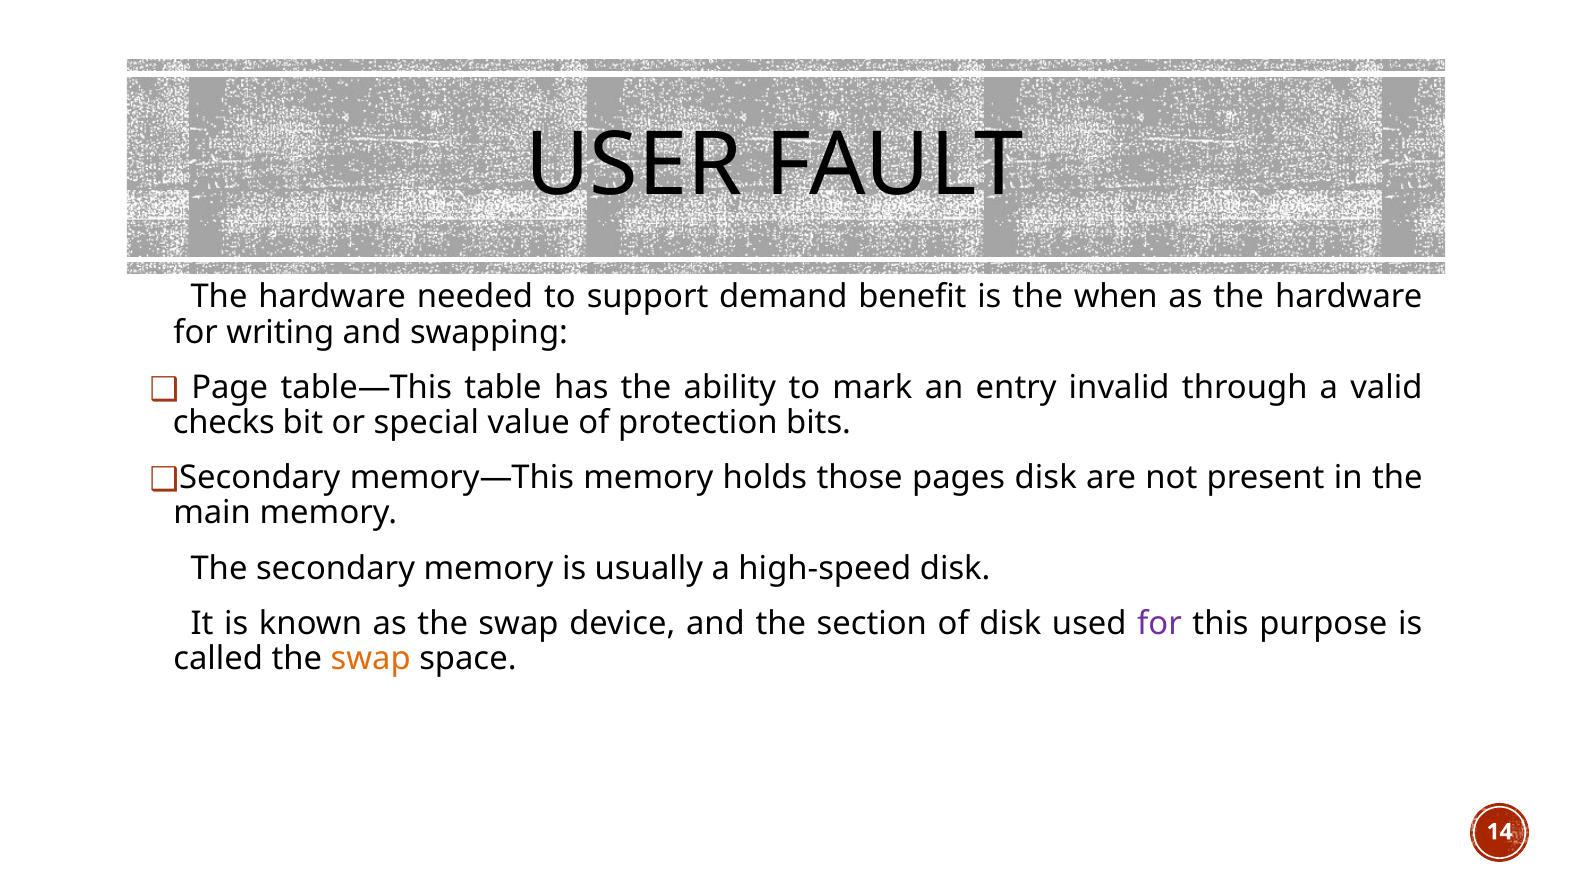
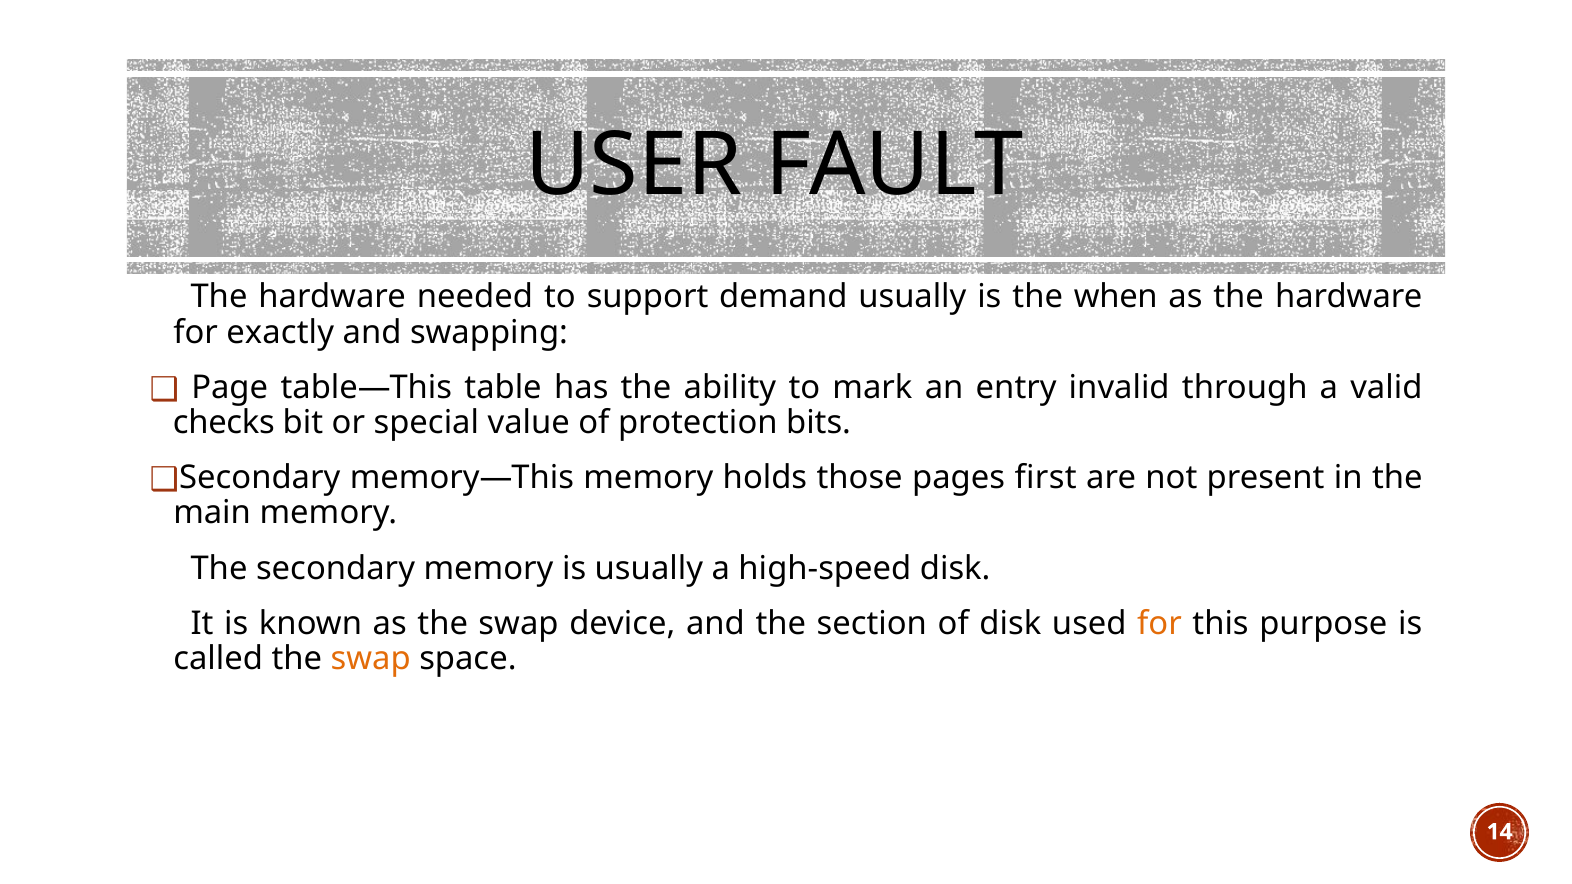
demand benefit: benefit -> usually
writing: writing -> exactly
pages disk: disk -> first
for at (1159, 623) colour: purple -> orange
